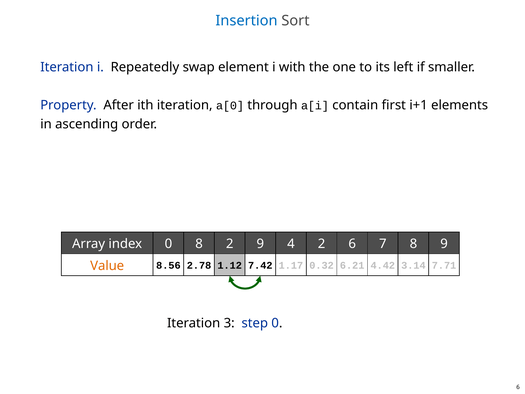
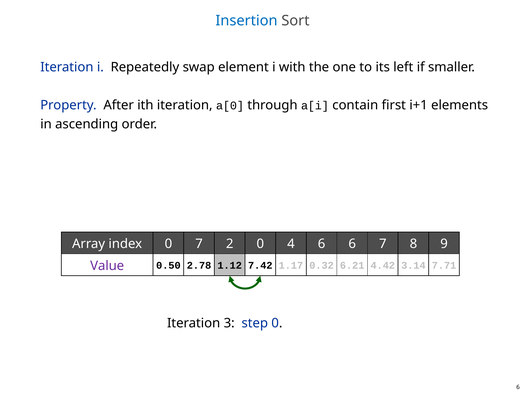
0 8: 8 -> 7
2 9: 9 -> 0
4 2: 2 -> 6
8.56: 8.56 -> 0.50
Value colour: orange -> purple
